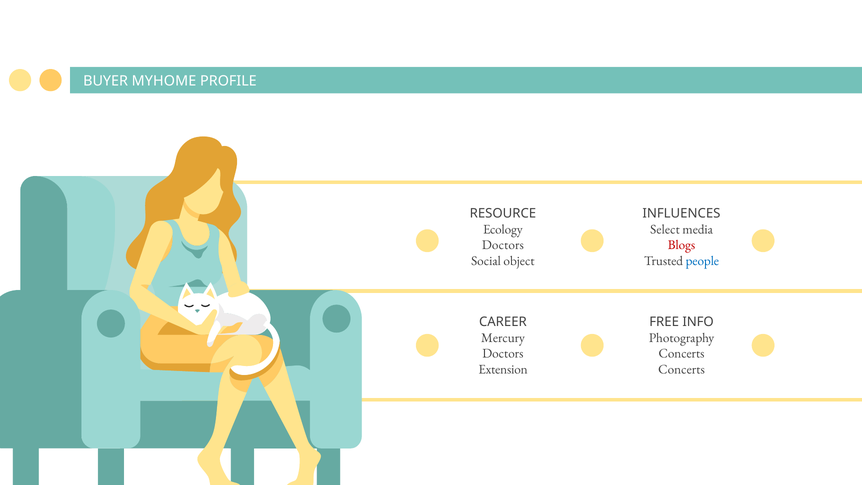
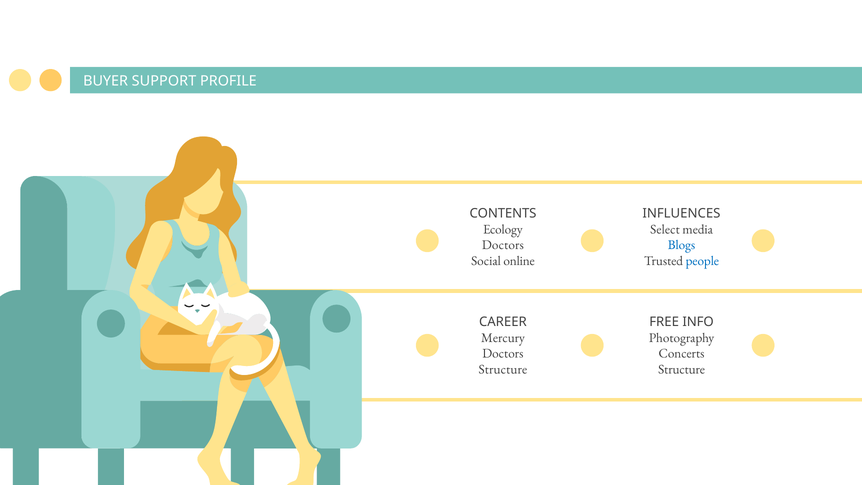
MYHOME: MYHOME -> SUPPORT
RESOURCE: RESOURCE -> CONTENTS
Blogs colour: red -> blue
object: object -> online
Extension at (503, 369): Extension -> Structure
Concerts at (681, 369): Concerts -> Structure
